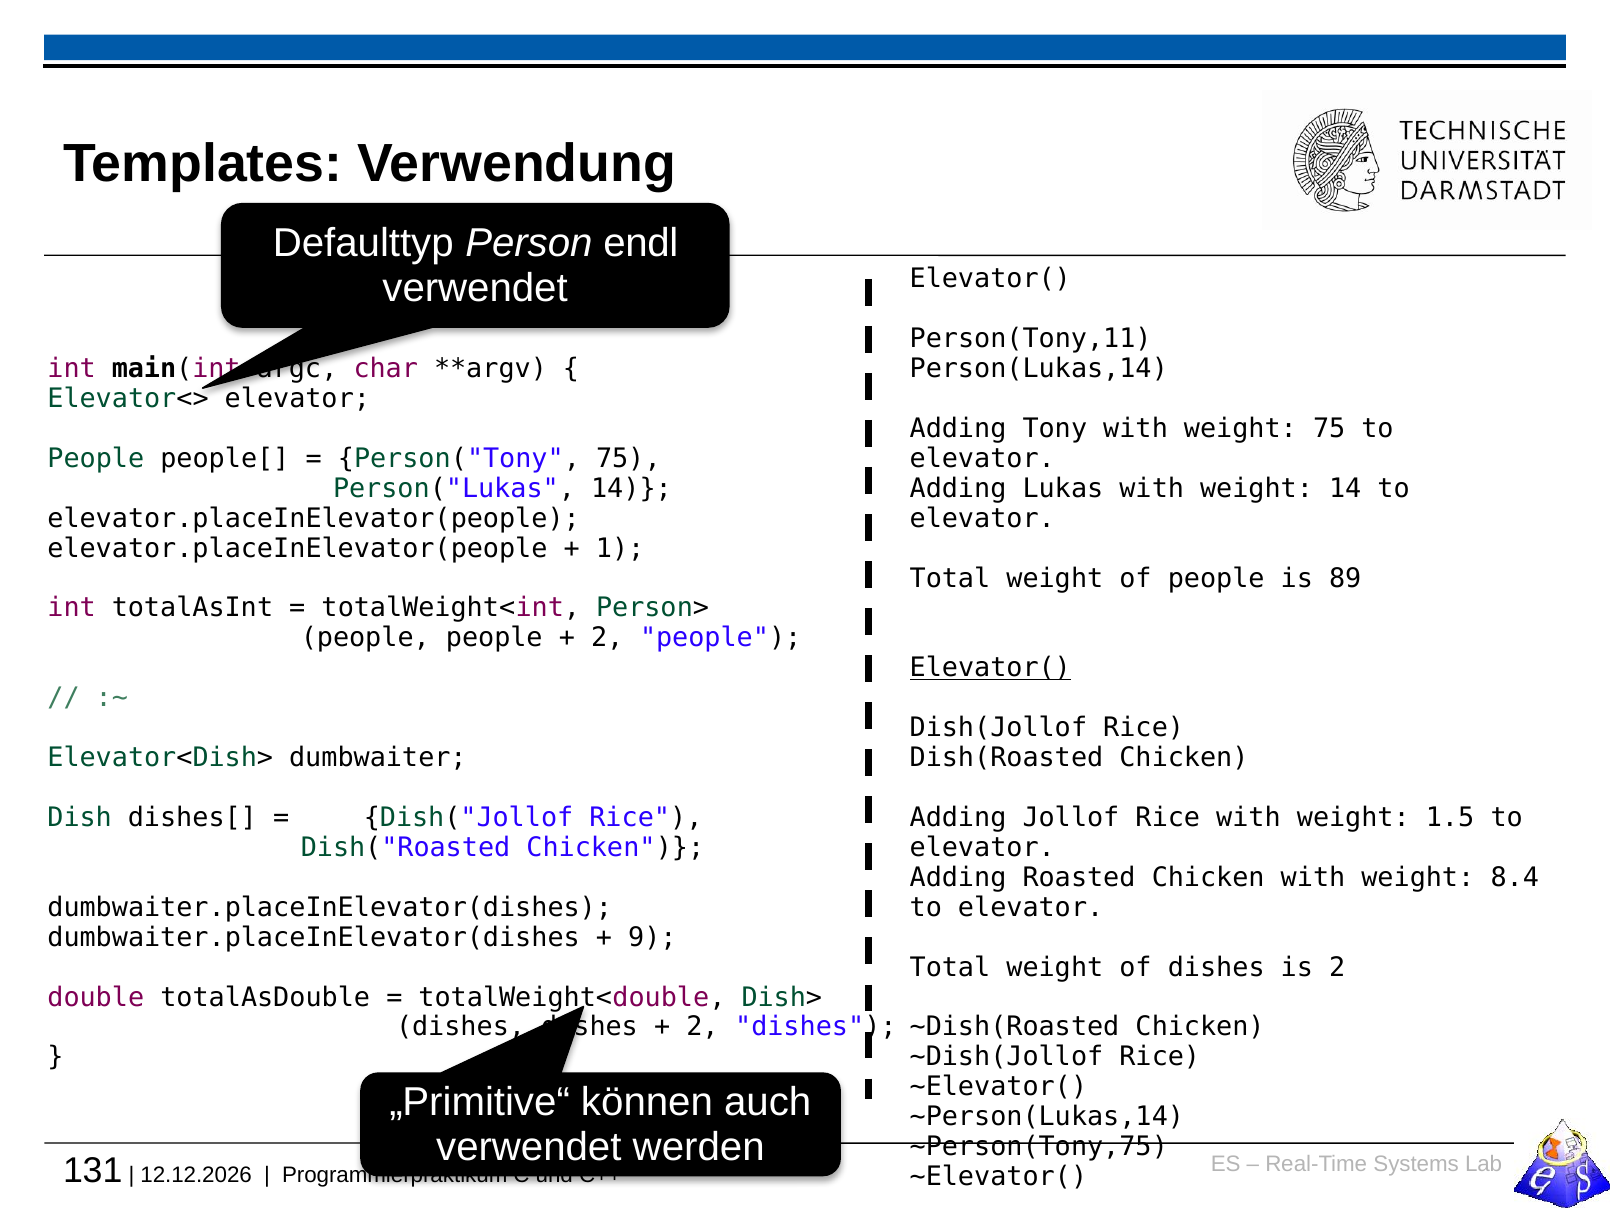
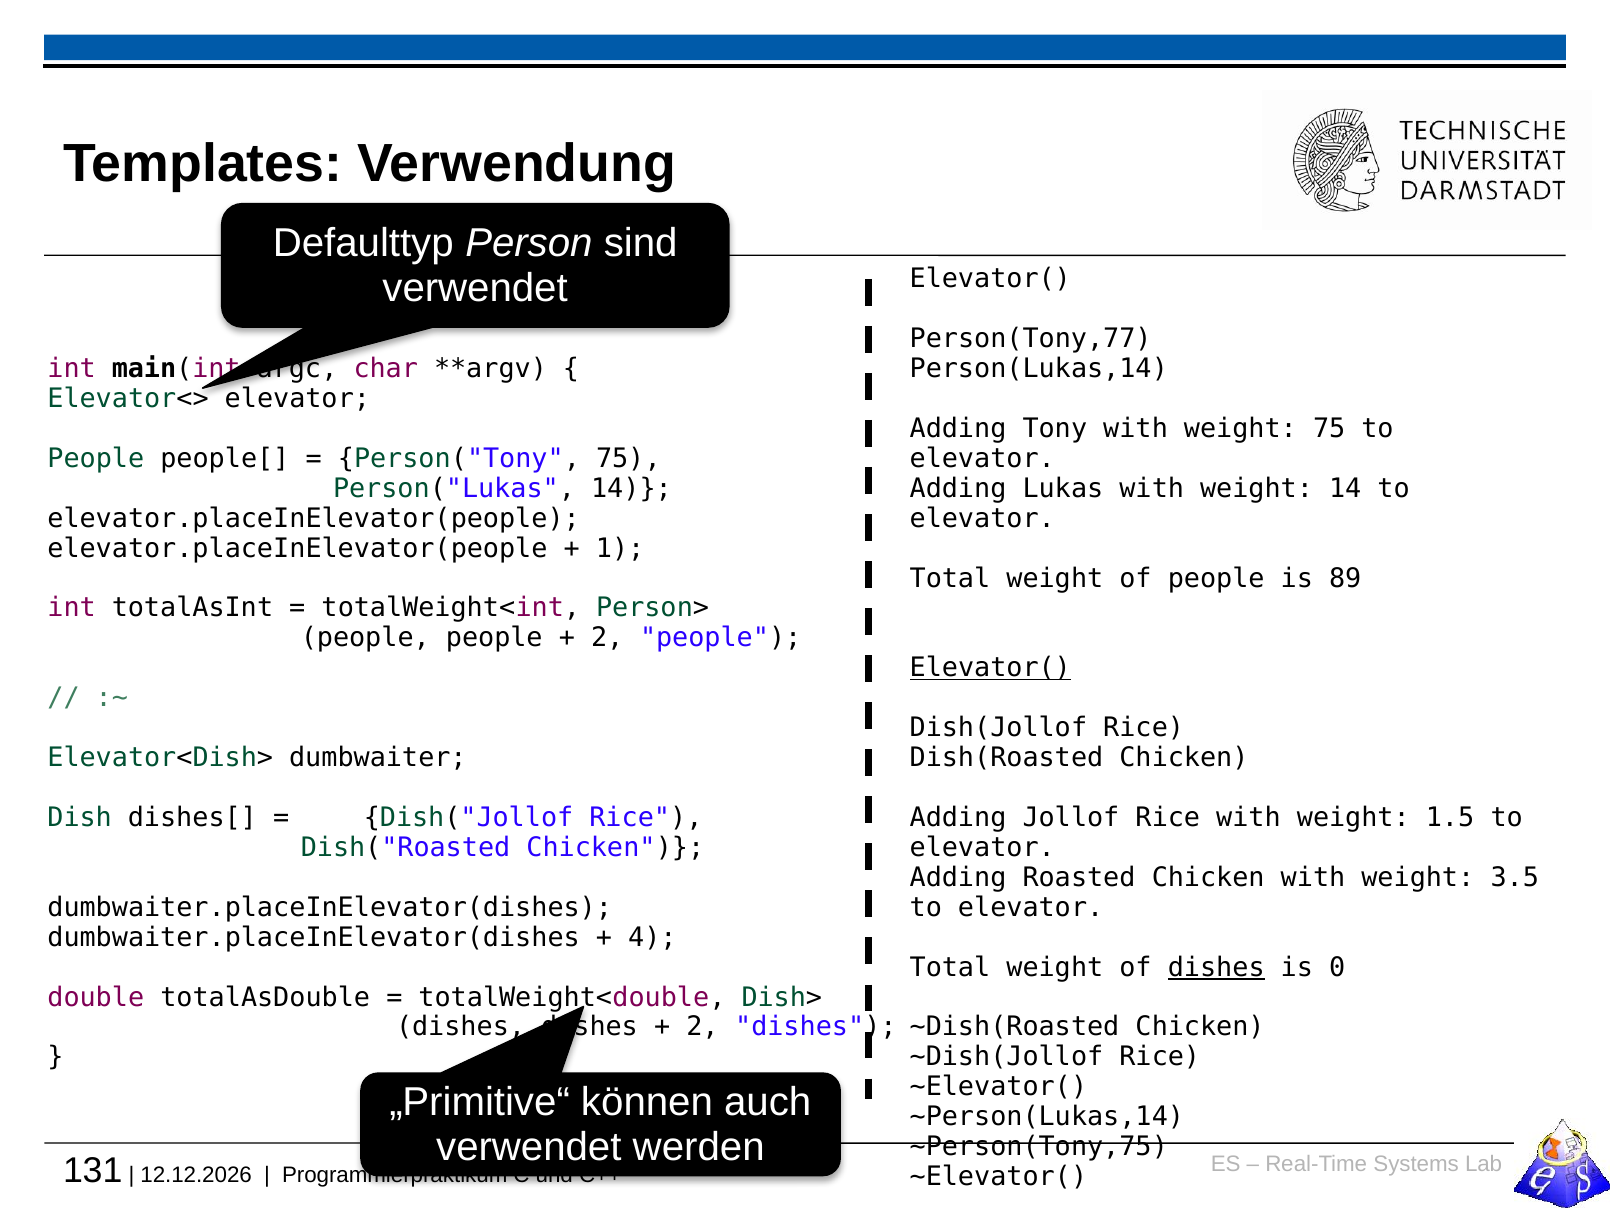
endl: endl -> sind
Person(Tony,11: Person(Tony,11 -> Person(Tony,77
8.4: 8.4 -> 3.5
9: 9 -> 4
dishes at (1216, 967) underline: none -> present
is 2: 2 -> 0
